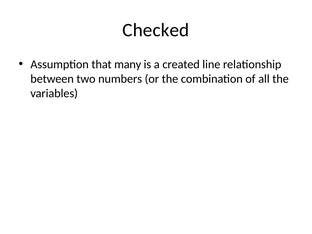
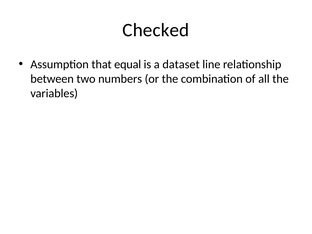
many: many -> equal
created: created -> dataset
